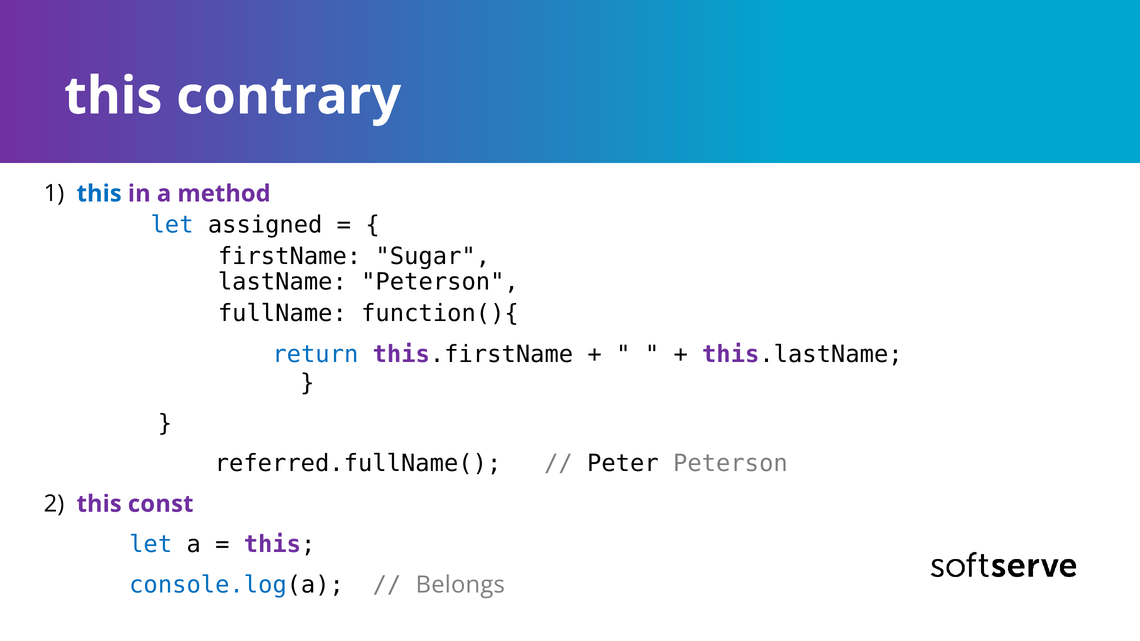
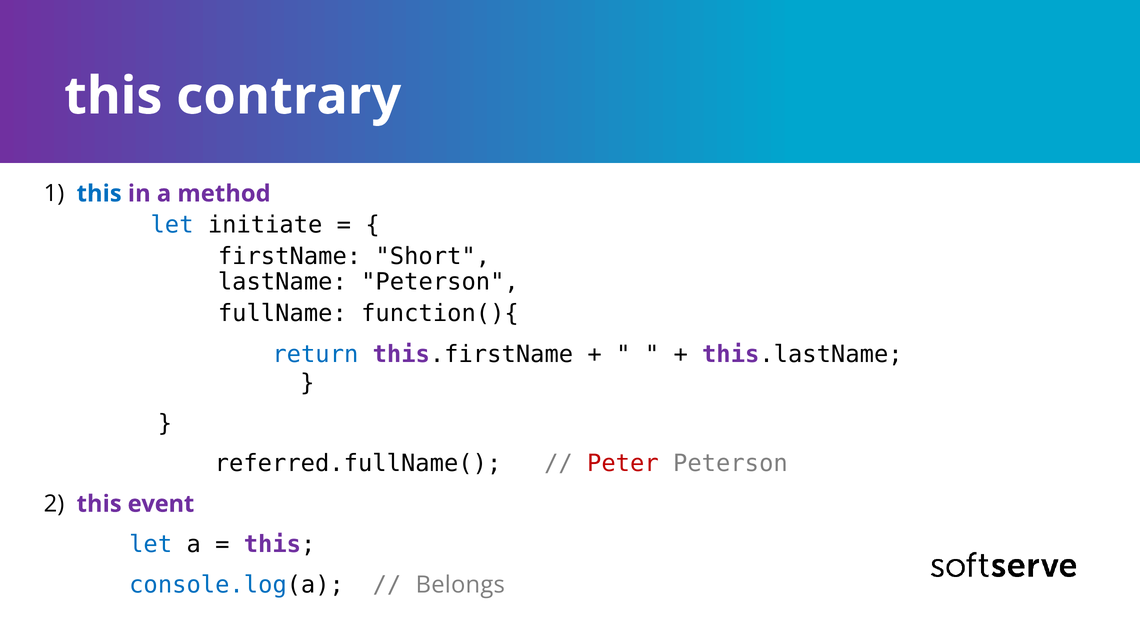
assigned: assigned -> initiate
Sugar: Sugar -> Short
Peter colour: black -> red
const: const -> event
